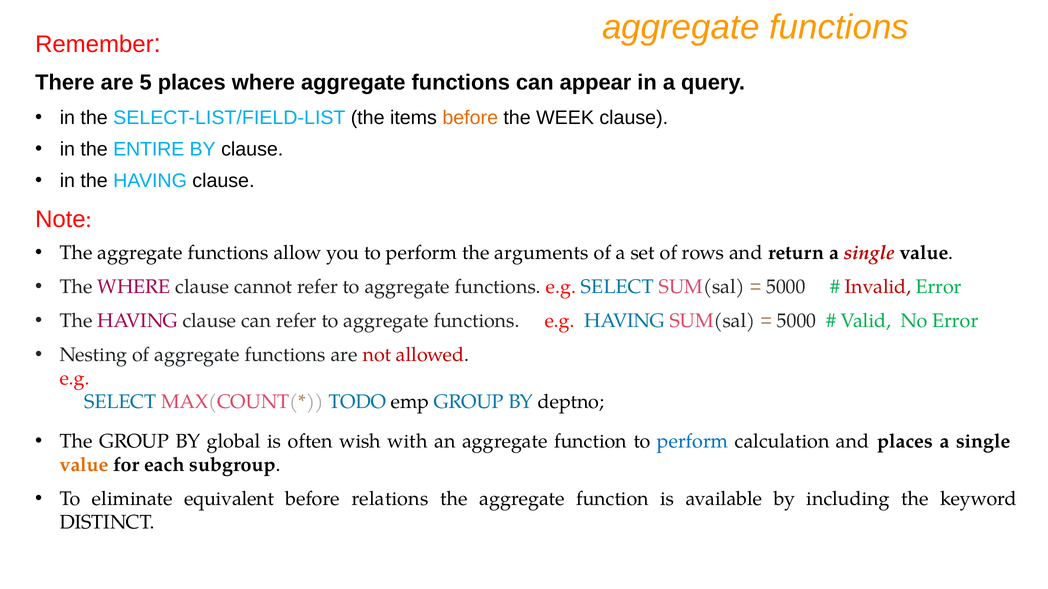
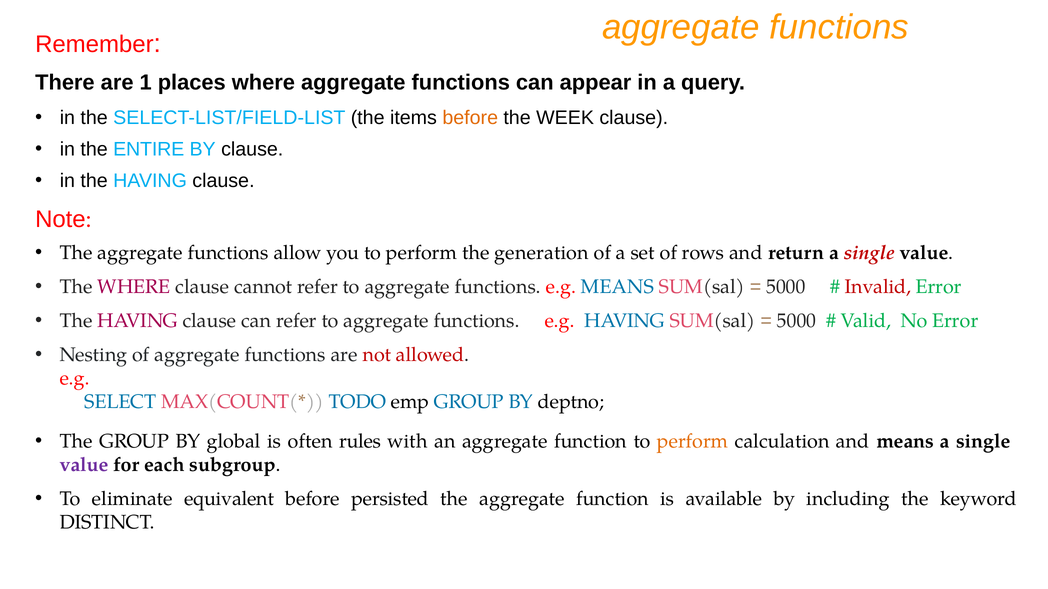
5: 5 -> 1
arguments: arguments -> generation
functions e.g SELECT: SELECT -> MEANS
wish: wish -> rules
perform at (693, 442) colour: blue -> orange
and places: places -> means
value at (84, 465) colour: orange -> purple
relations: relations -> persisted
